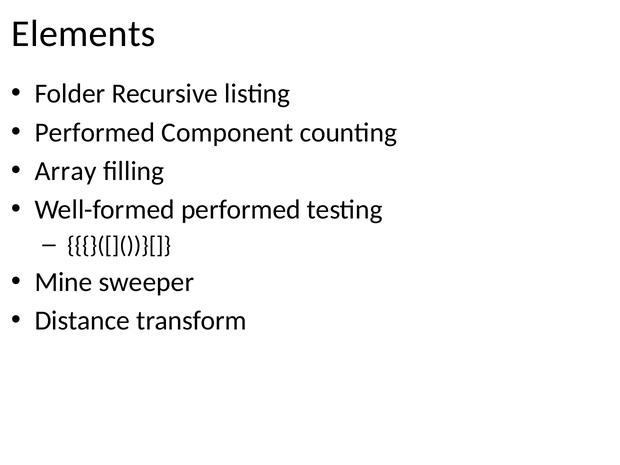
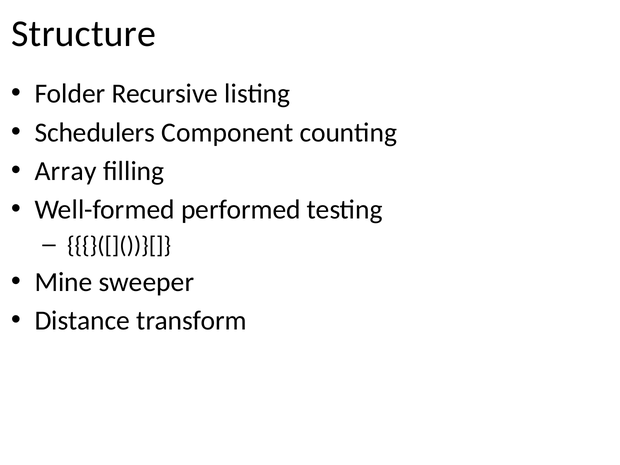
Elements: Elements -> Structure
Performed at (95, 132): Performed -> Schedulers
